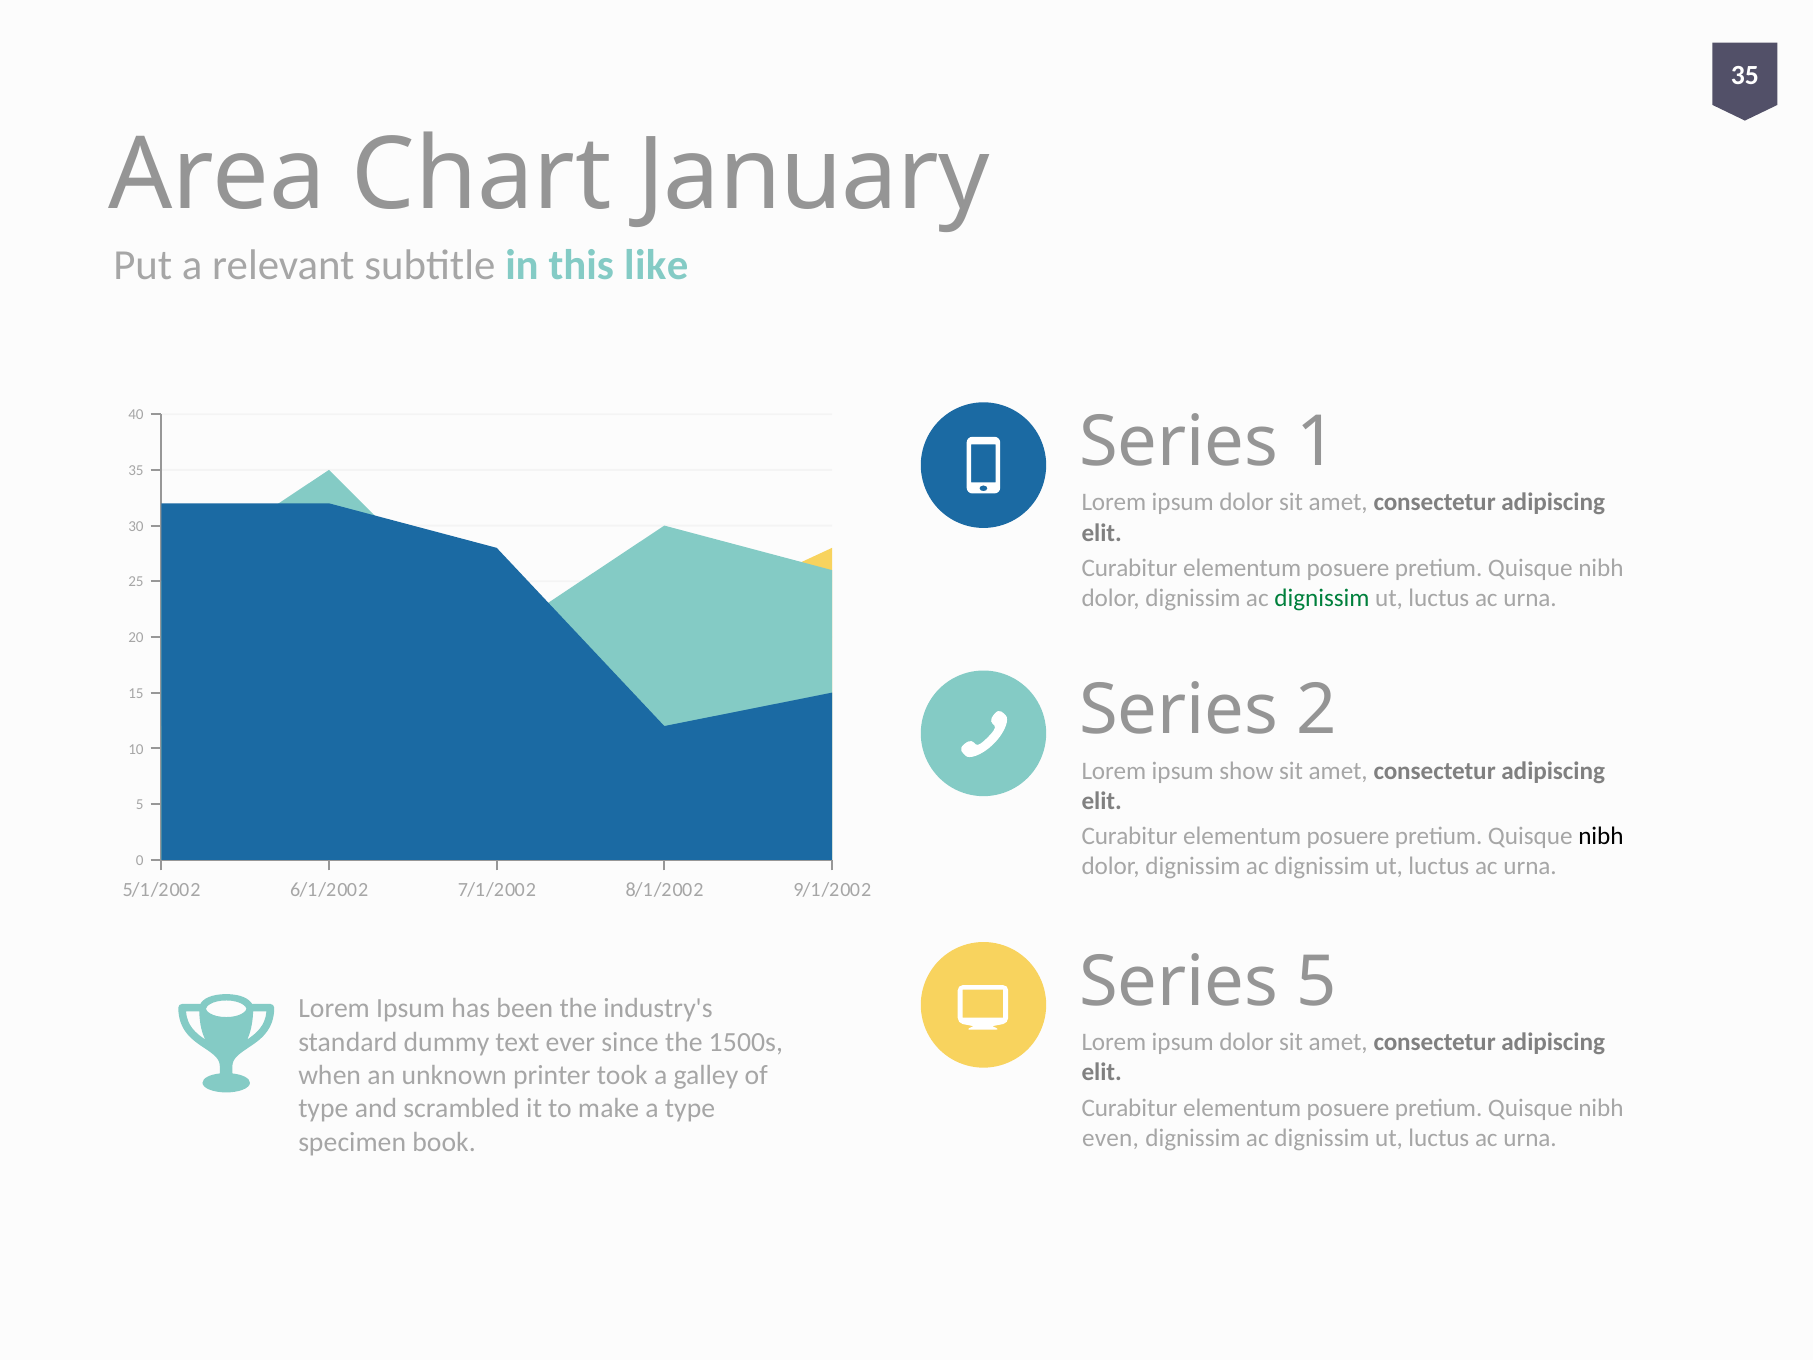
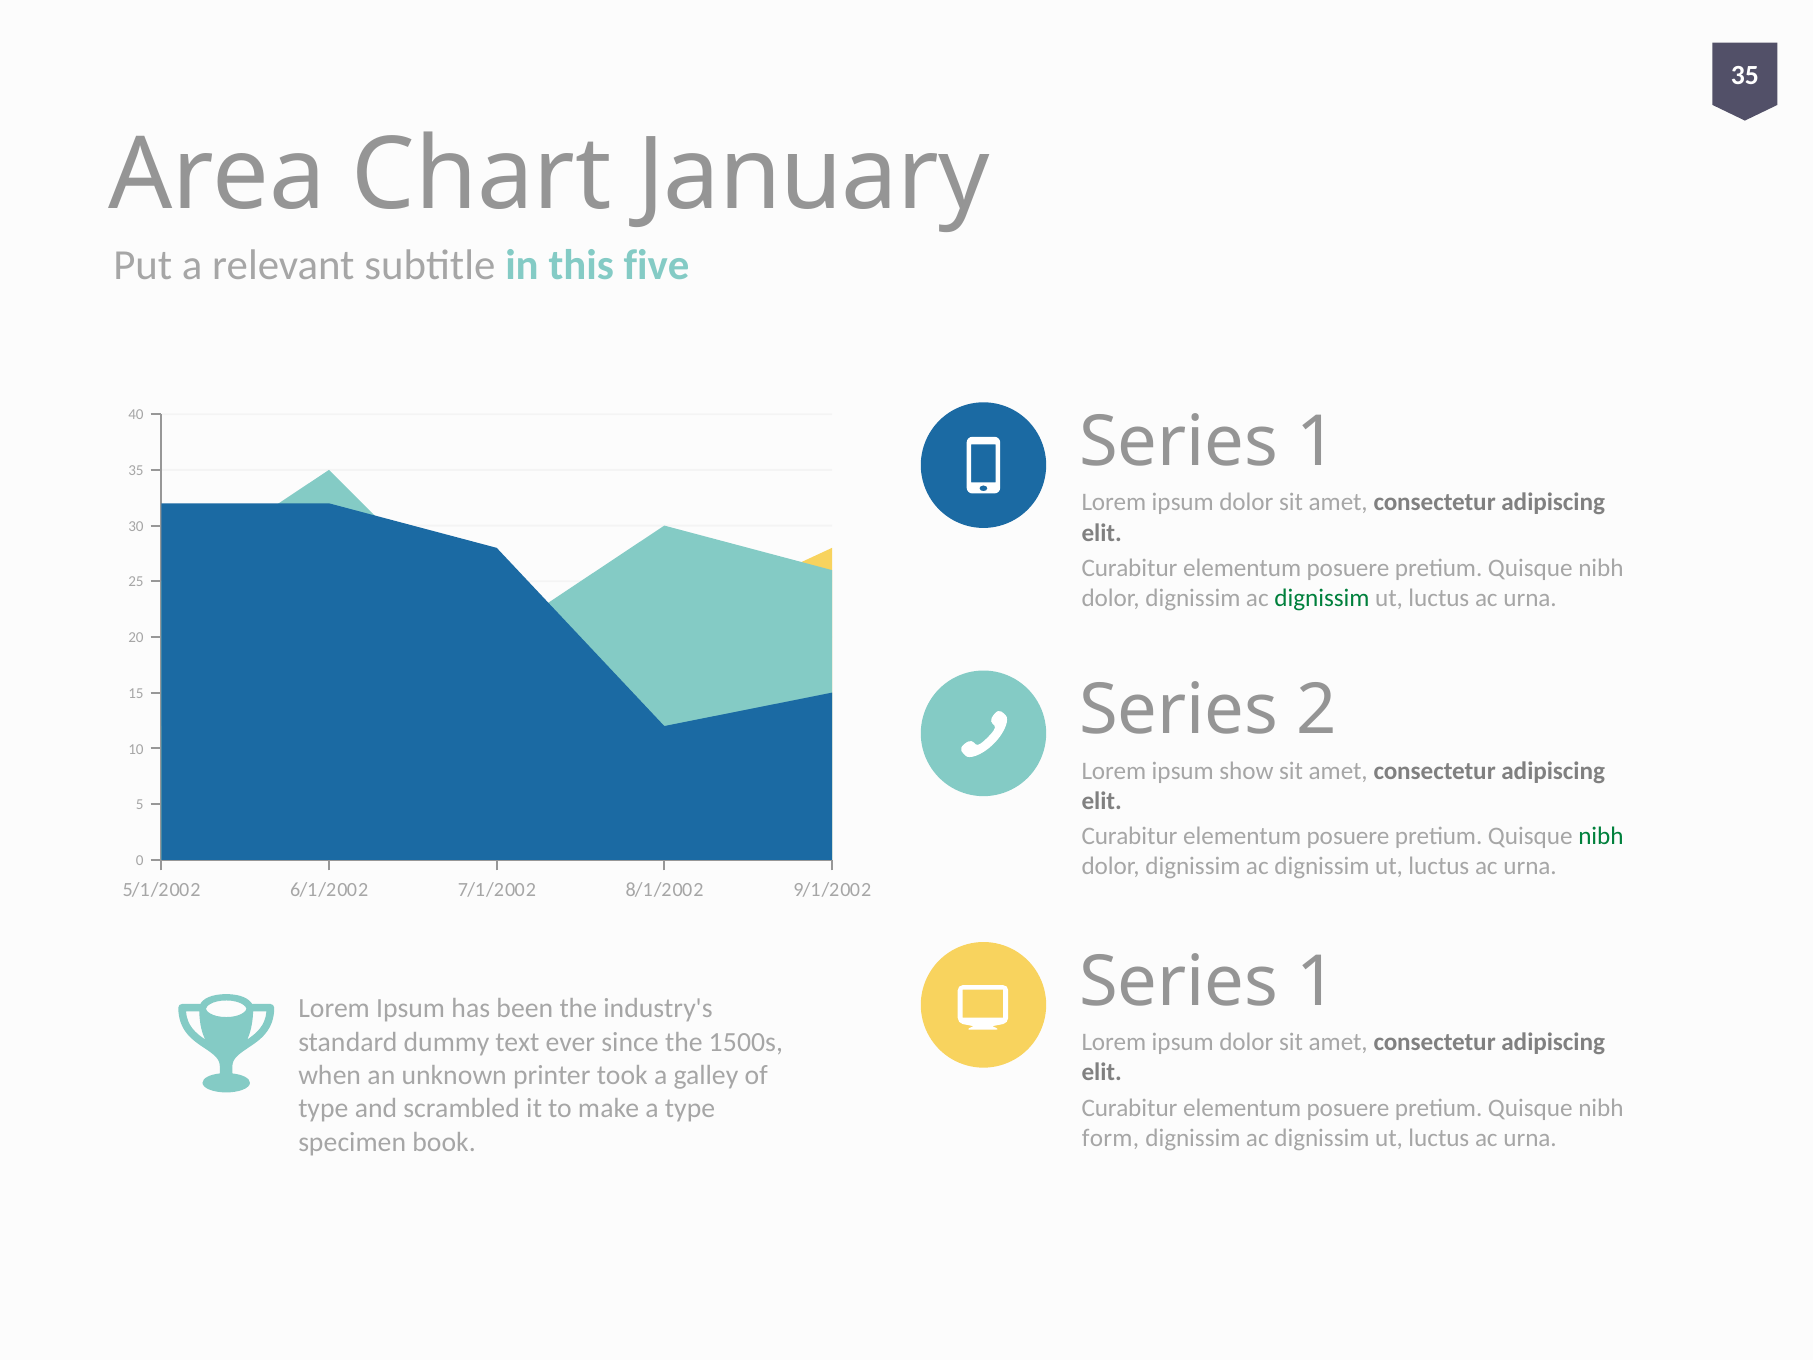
like: like -> five
nibh at (1601, 836) colour: black -> green
5 at (1316, 982): 5 -> 1
even: even -> form
